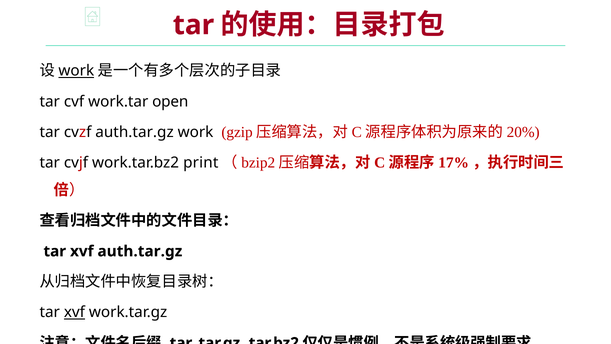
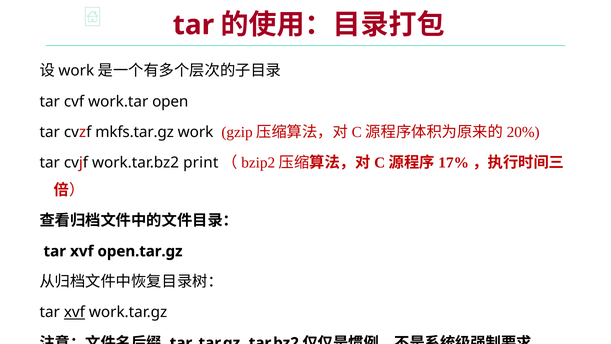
work at (76, 71) underline: present -> none
cvzf auth.tar.gz: auth.tar.gz -> mkfs.tar.gz
xvf auth.tar.gz: auth.tar.gz -> open.tar.gz
